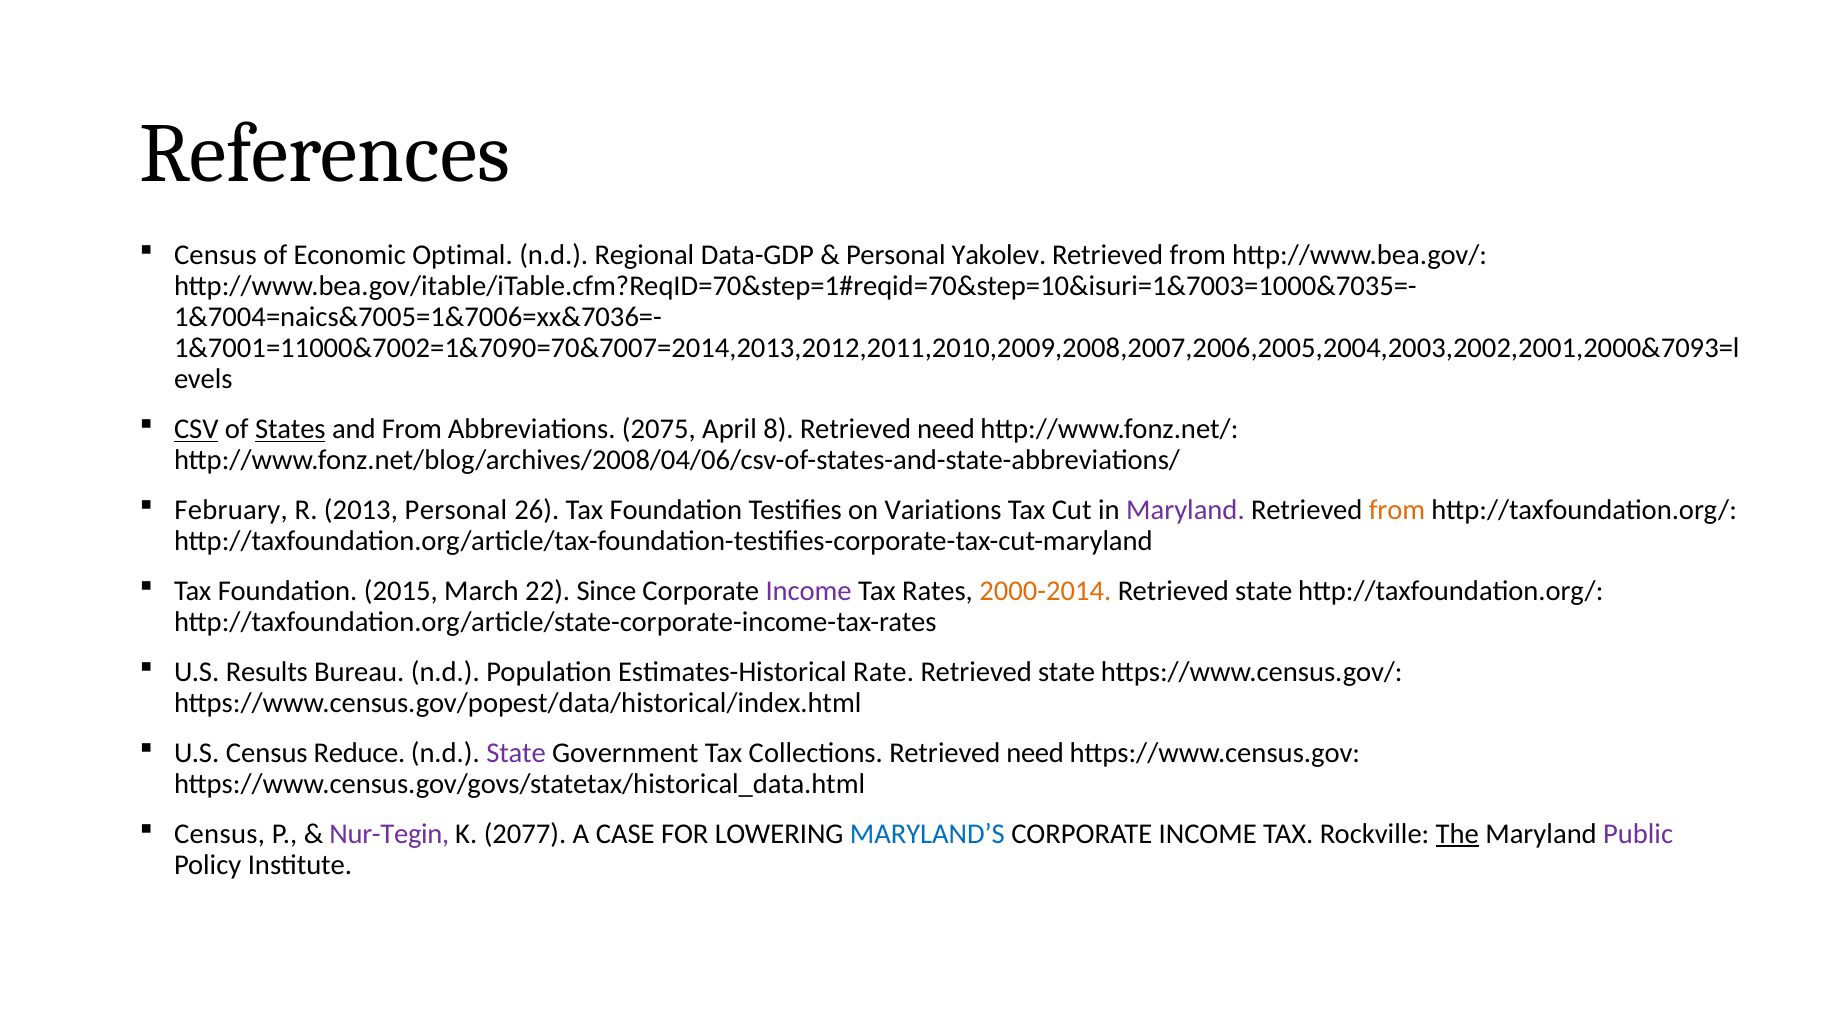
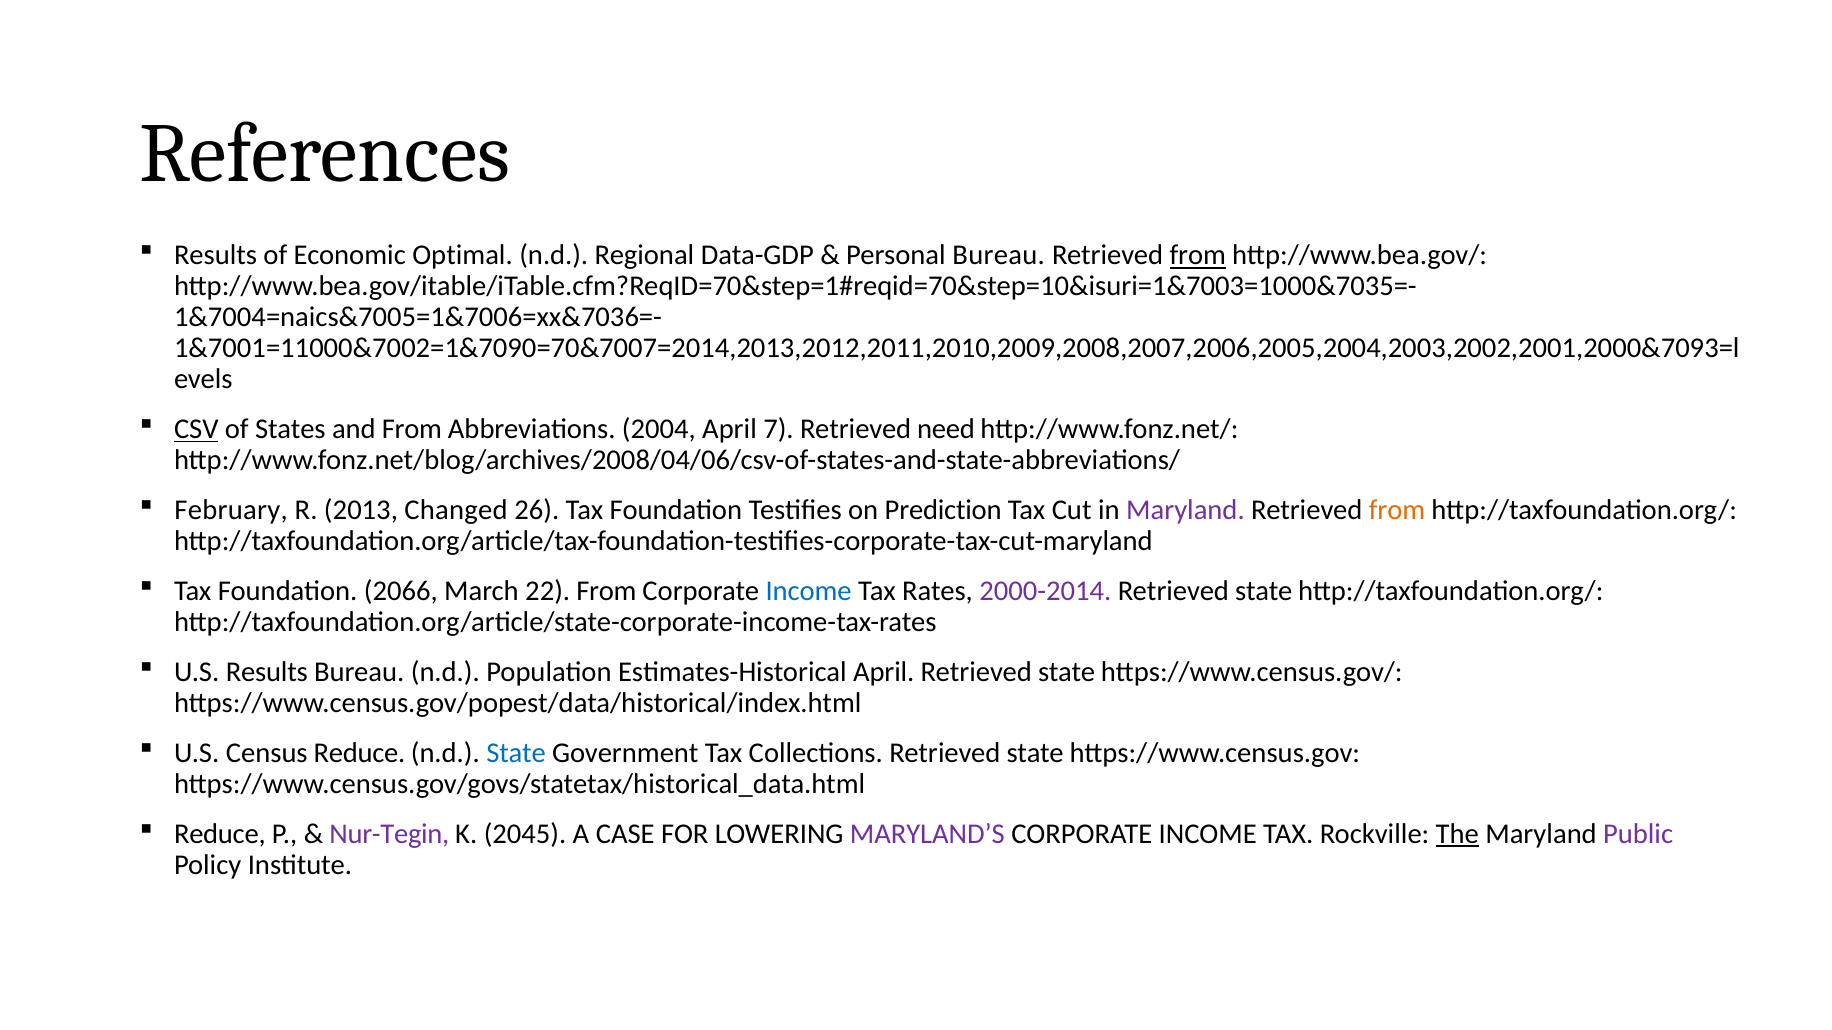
Census at (215, 256): Census -> Results
Personal Yakolev: Yakolev -> Bureau
from at (1198, 256) underline: none -> present
States underline: present -> none
2075: 2075 -> 2004
8: 8 -> 7
2013 Personal: Personal -> Changed
Variations: Variations -> Prediction
2015: 2015 -> 2066
22 Since: Since -> From
Income at (809, 591) colour: purple -> blue
2000-2014 colour: orange -> purple
Estimates-Historical Rate: Rate -> April
State at (516, 753) colour: purple -> blue
Collections Retrieved need: need -> state
Census at (220, 834): Census -> Reduce
2077: 2077 -> 2045
MARYLAND’S colour: blue -> purple
